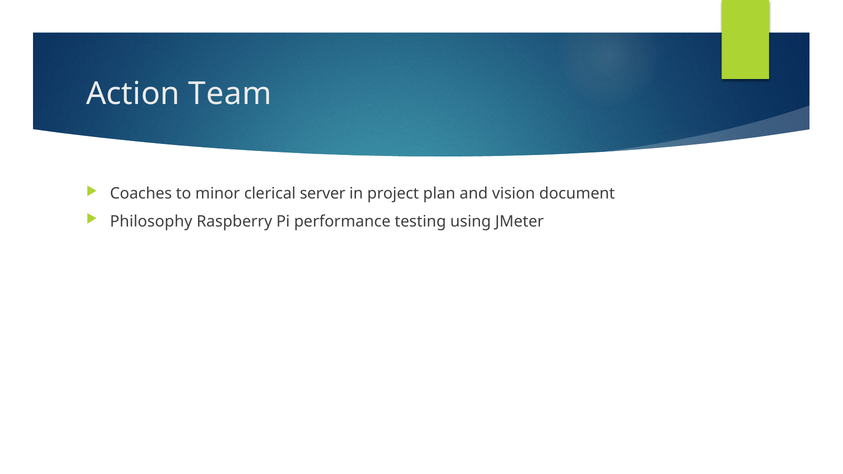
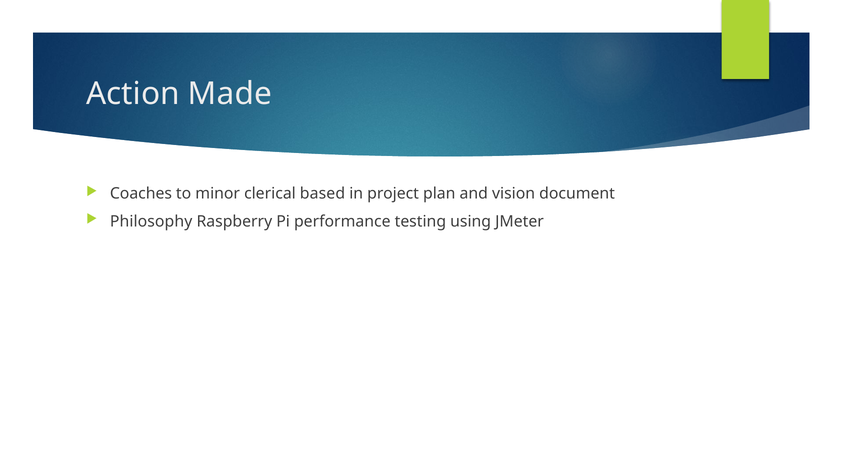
Team: Team -> Made
server: server -> based
